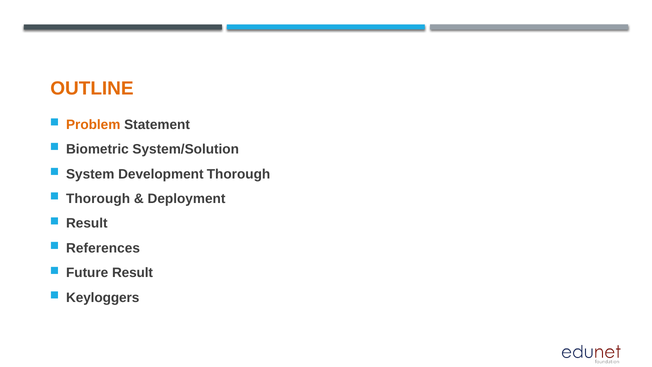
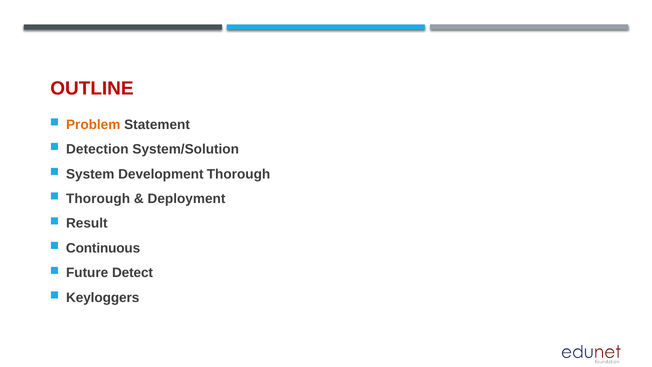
OUTLINE colour: orange -> red
Biometric: Biometric -> Detection
References: References -> Continuous
Future Result: Result -> Detect
